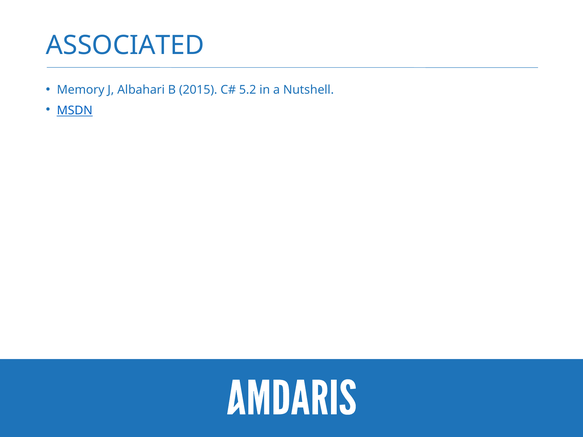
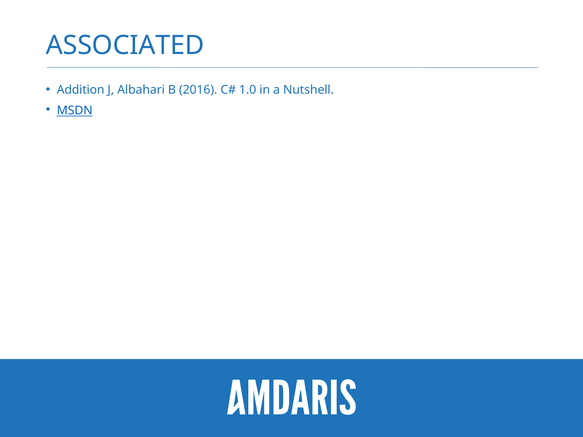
Memory: Memory -> Addition
2015: 2015 -> 2016
5.2: 5.2 -> 1.0
